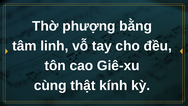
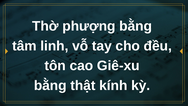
cùng at (50, 85): cùng -> bằng
